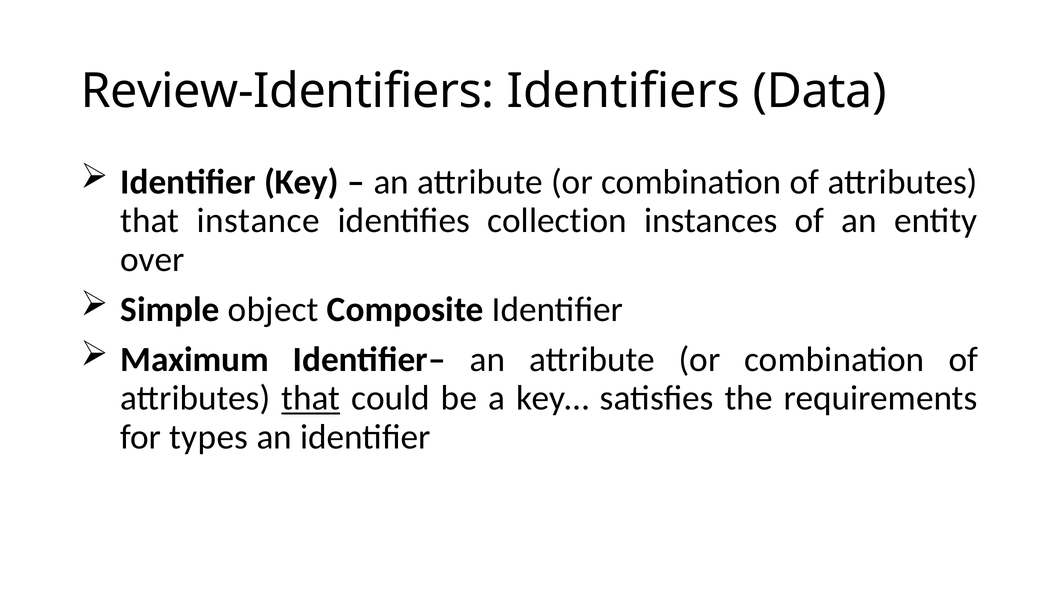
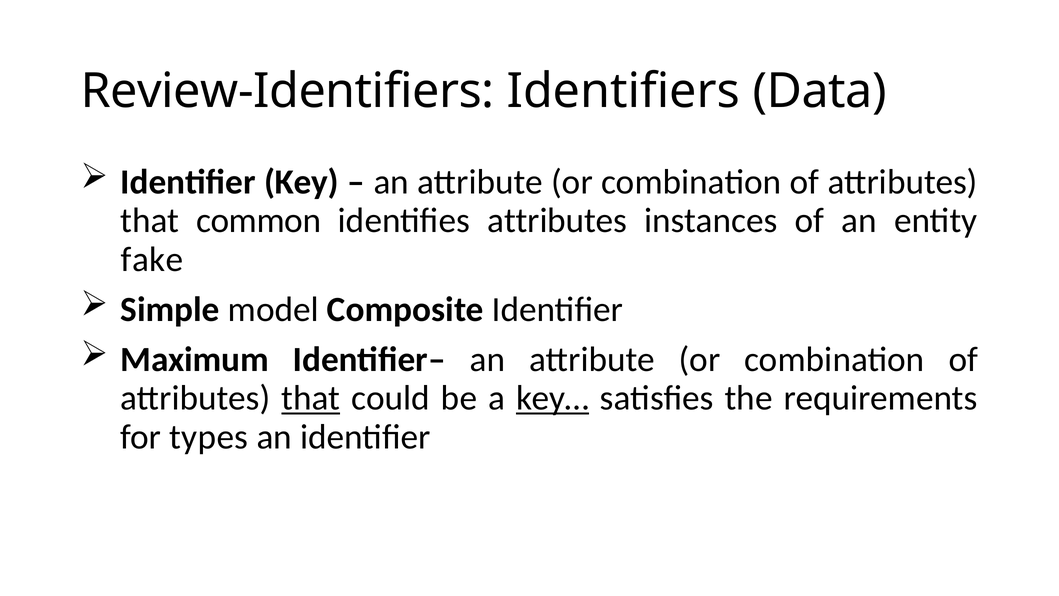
instance: instance -> common
identifies collection: collection -> attributes
over: over -> fake
object: object -> model
key… underline: none -> present
